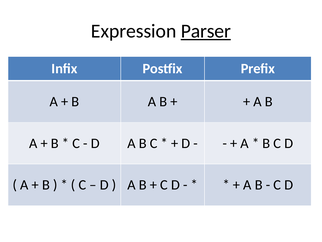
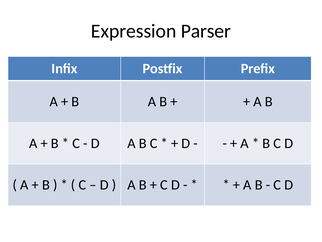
Parser underline: present -> none
